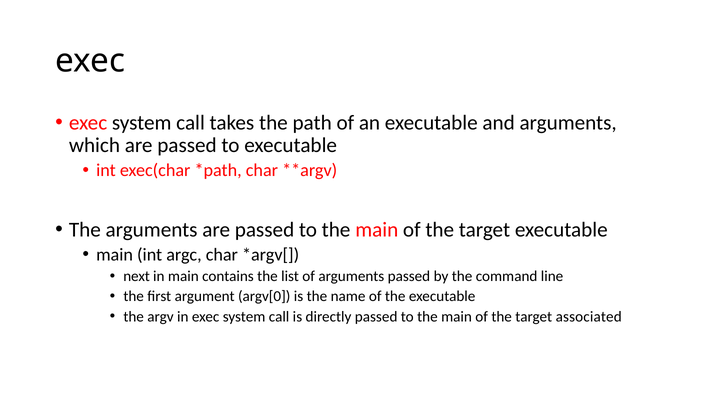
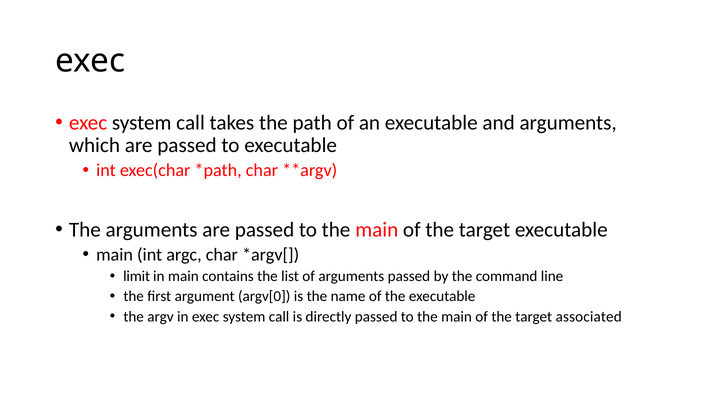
next: next -> limit
